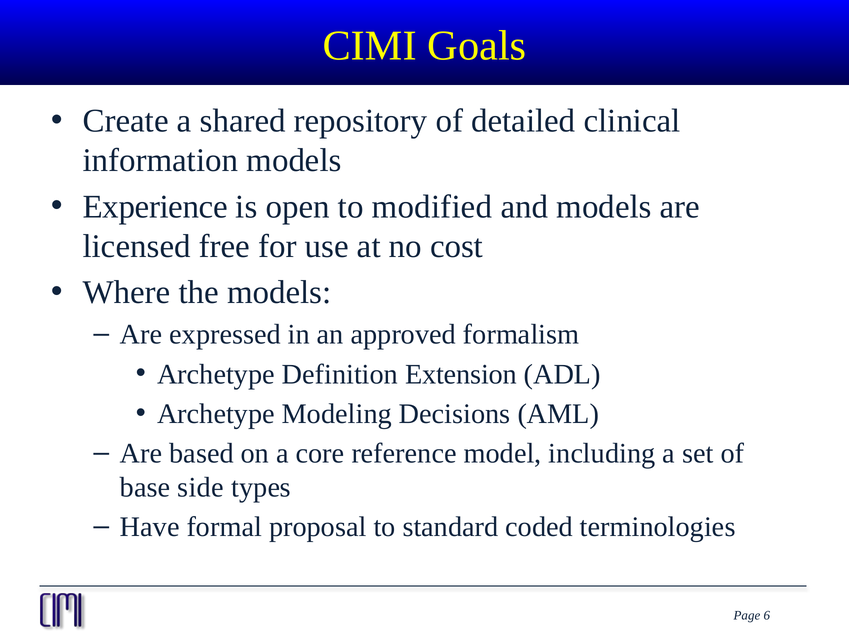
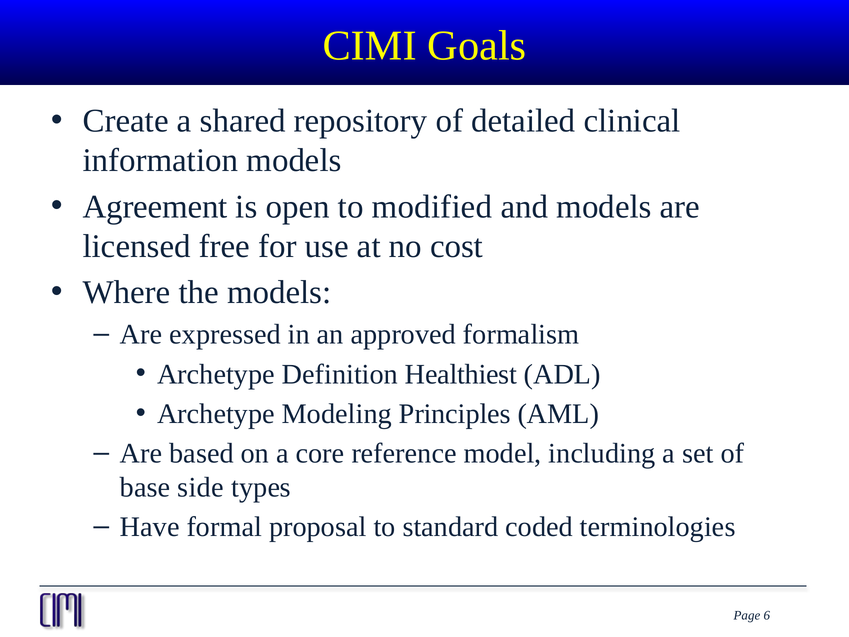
Experience: Experience -> Agreement
Extension: Extension -> Healthiest
Decisions: Decisions -> Principles
